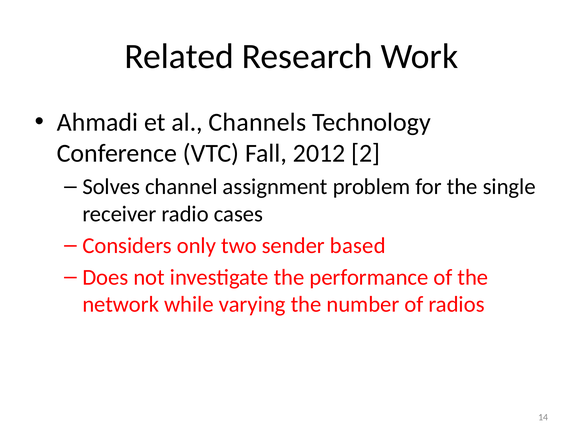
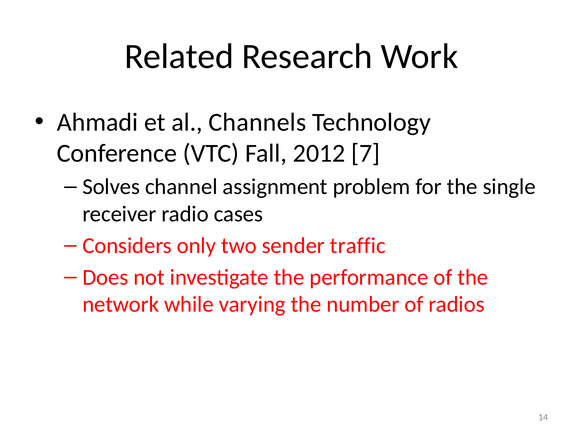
2: 2 -> 7
based: based -> traffic
